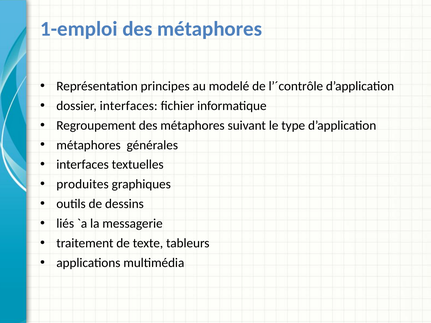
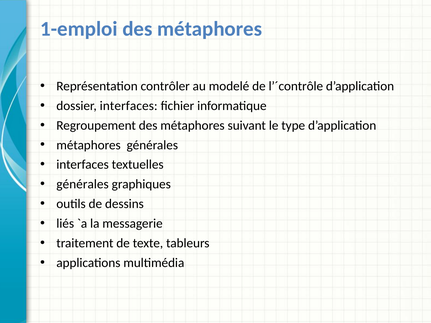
principes: principes -> contrôler
produites at (83, 184): produites -> générales
